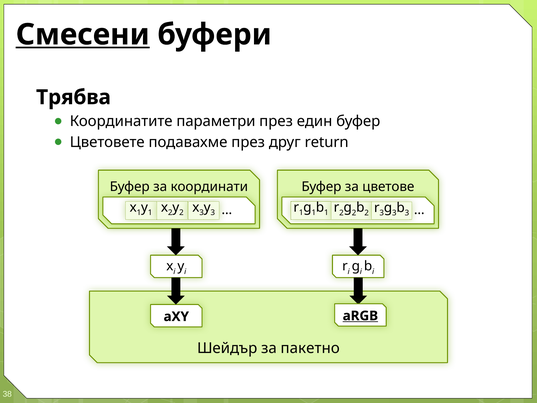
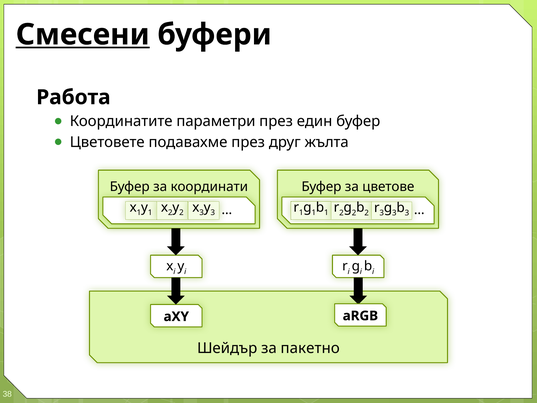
Трябва: Трябва -> Работа
return: return -> жълта
aRGB underline: present -> none
